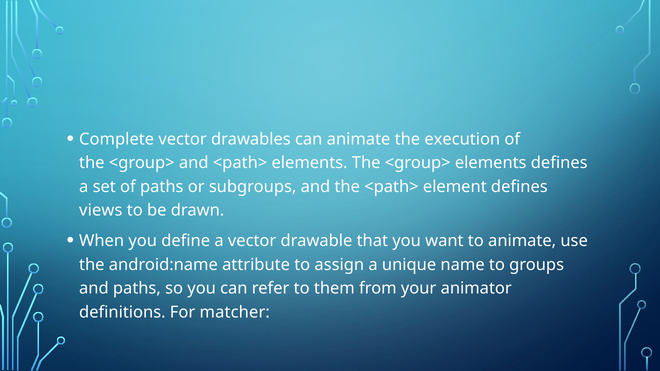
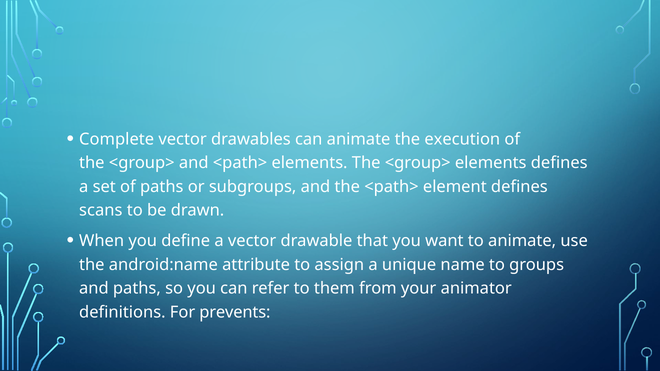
views: views -> scans
matcher: matcher -> prevents
